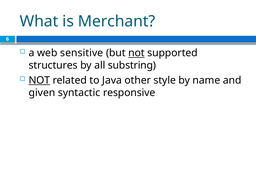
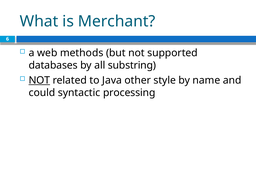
sensitive: sensitive -> methods
not at (136, 53) underline: present -> none
structures: structures -> databases
given: given -> could
responsive: responsive -> processing
